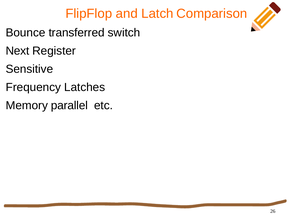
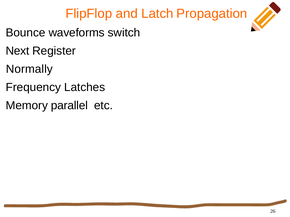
Comparison: Comparison -> Propagation
transferred: transferred -> waveforms
Sensitive: Sensitive -> Normally
